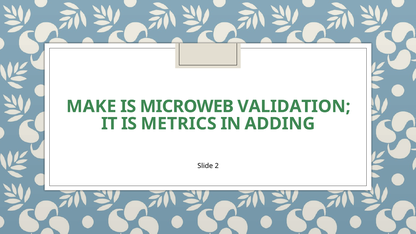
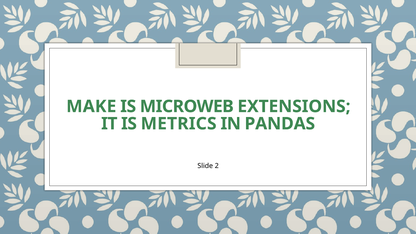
VALIDATION: VALIDATION -> EXTENSIONS
ADDING: ADDING -> PANDAS
